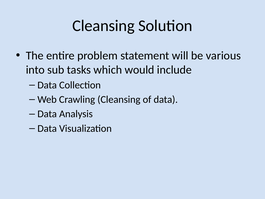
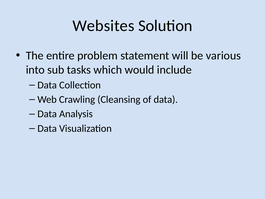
Cleansing at (103, 26): Cleansing -> Websites
